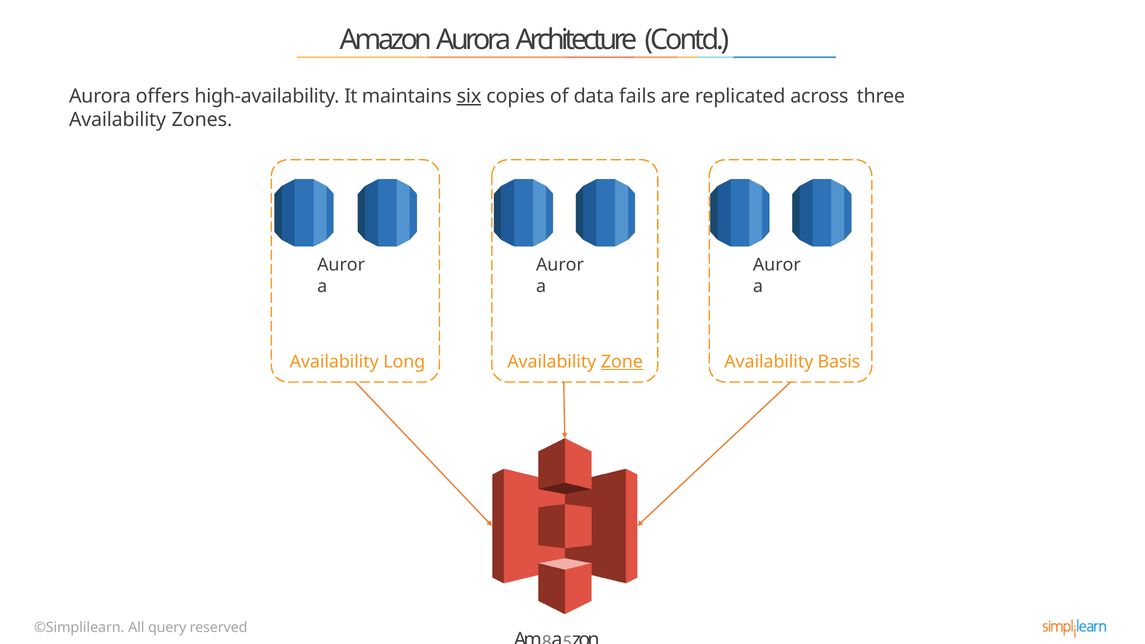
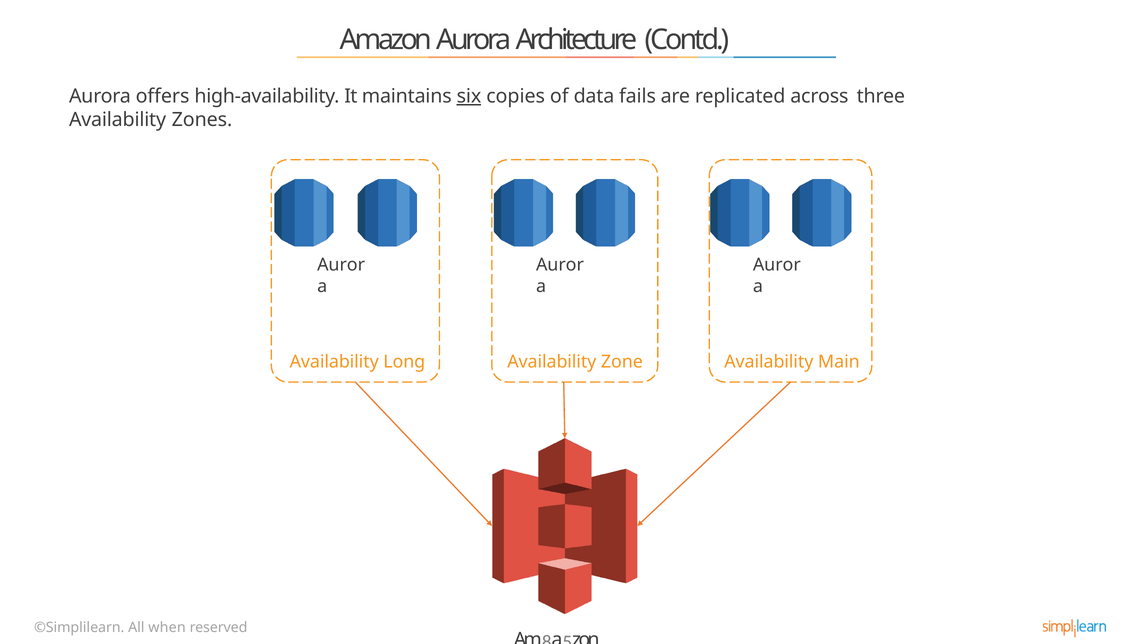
Zone underline: present -> none
Basis: Basis -> Main
query: query -> when
